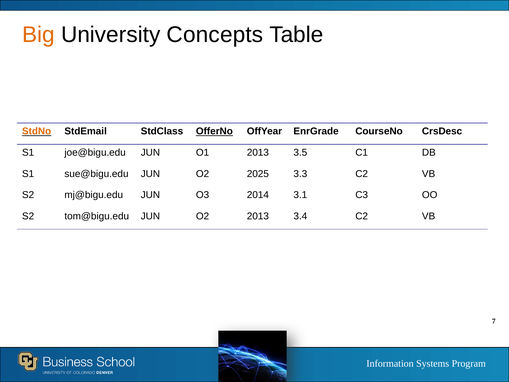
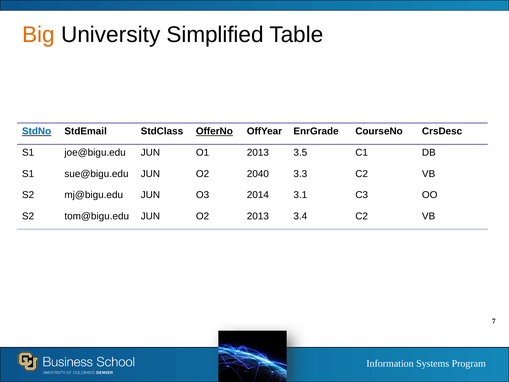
Concepts: Concepts -> Simplified
StdNo colour: orange -> blue
2025: 2025 -> 2040
